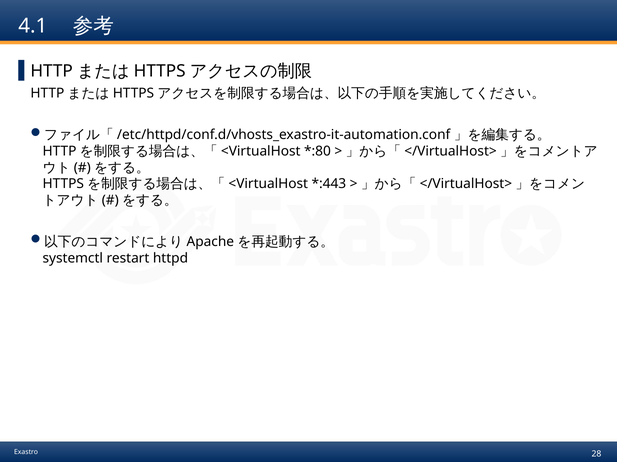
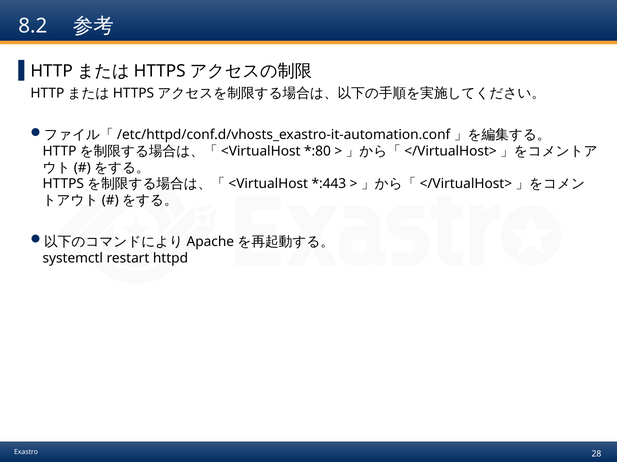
4.1: 4.1 -> 8.2
